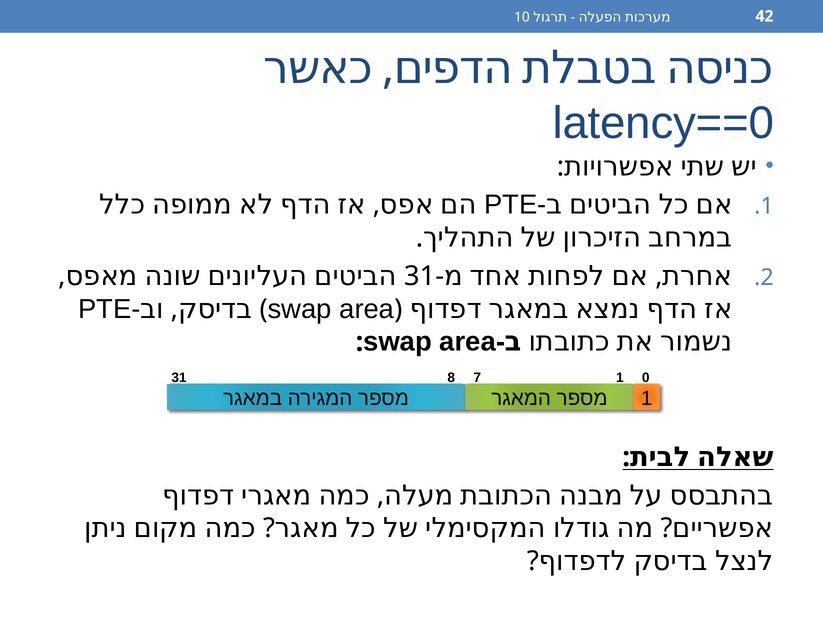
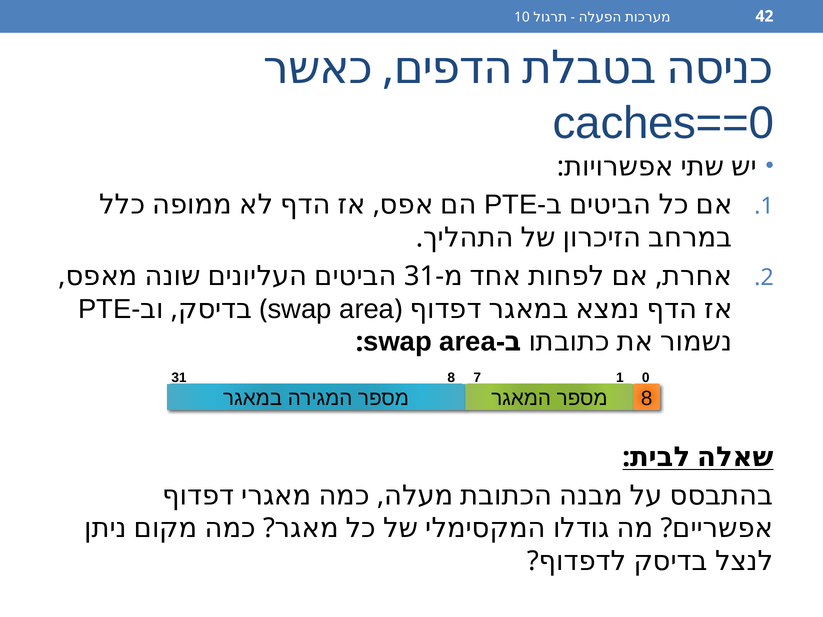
latency==0: latency==0 -> caches==0
1 at (647, 398): 1 -> 8
